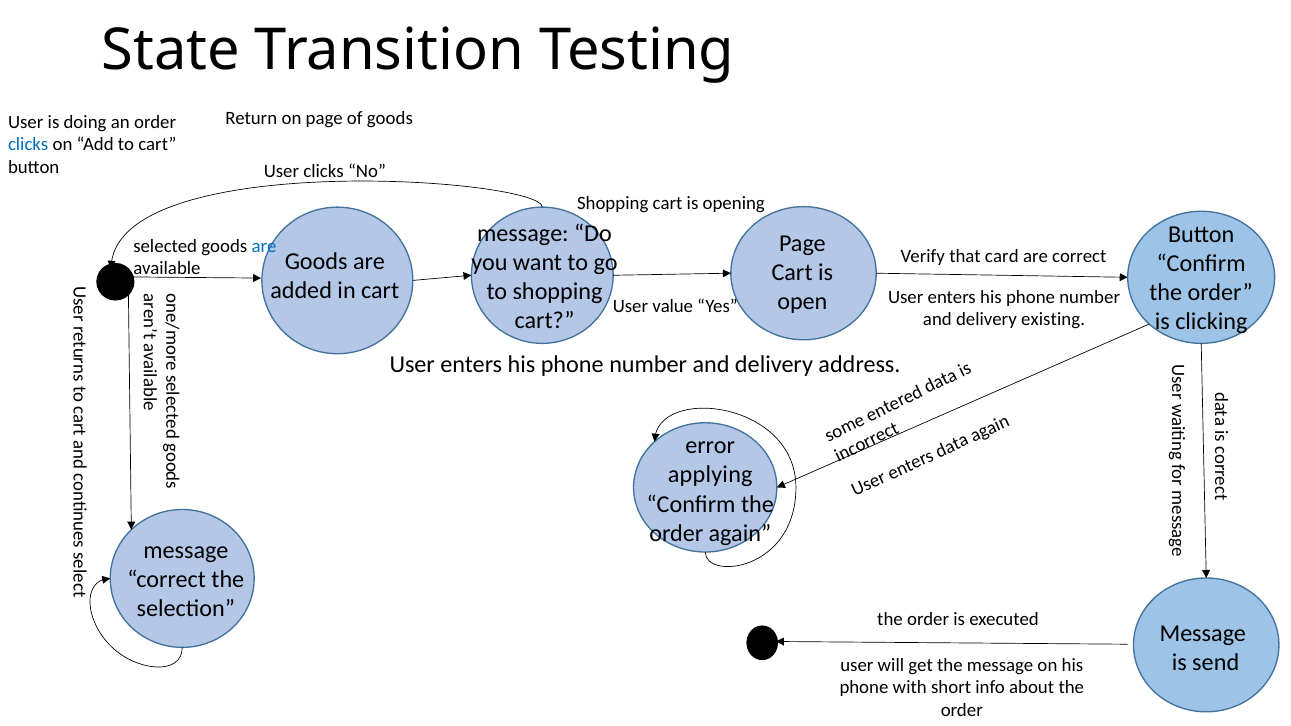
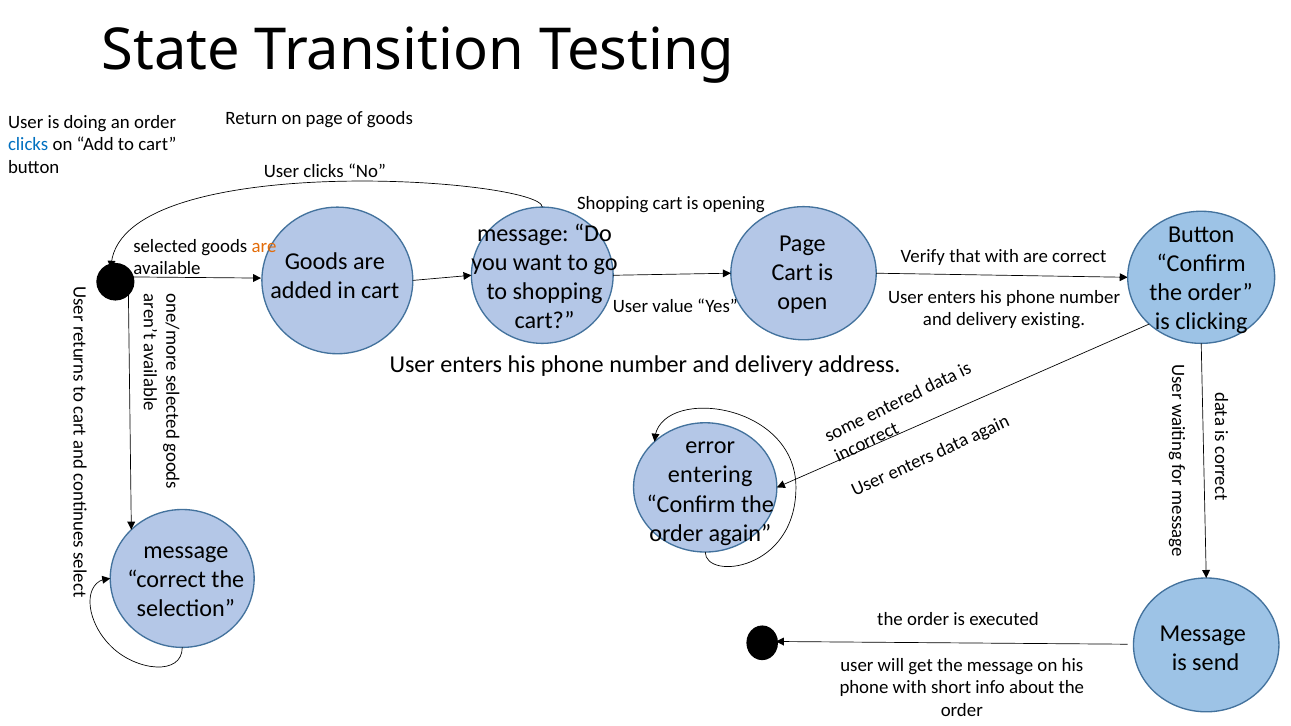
are at (264, 246) colour: blue -> orange
that card: card -> with
applying: applying -> entering
